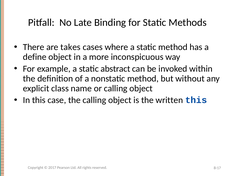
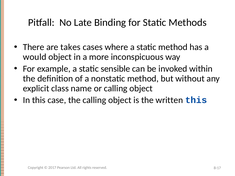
define: define -> would
abstract: abstract -> sensible
